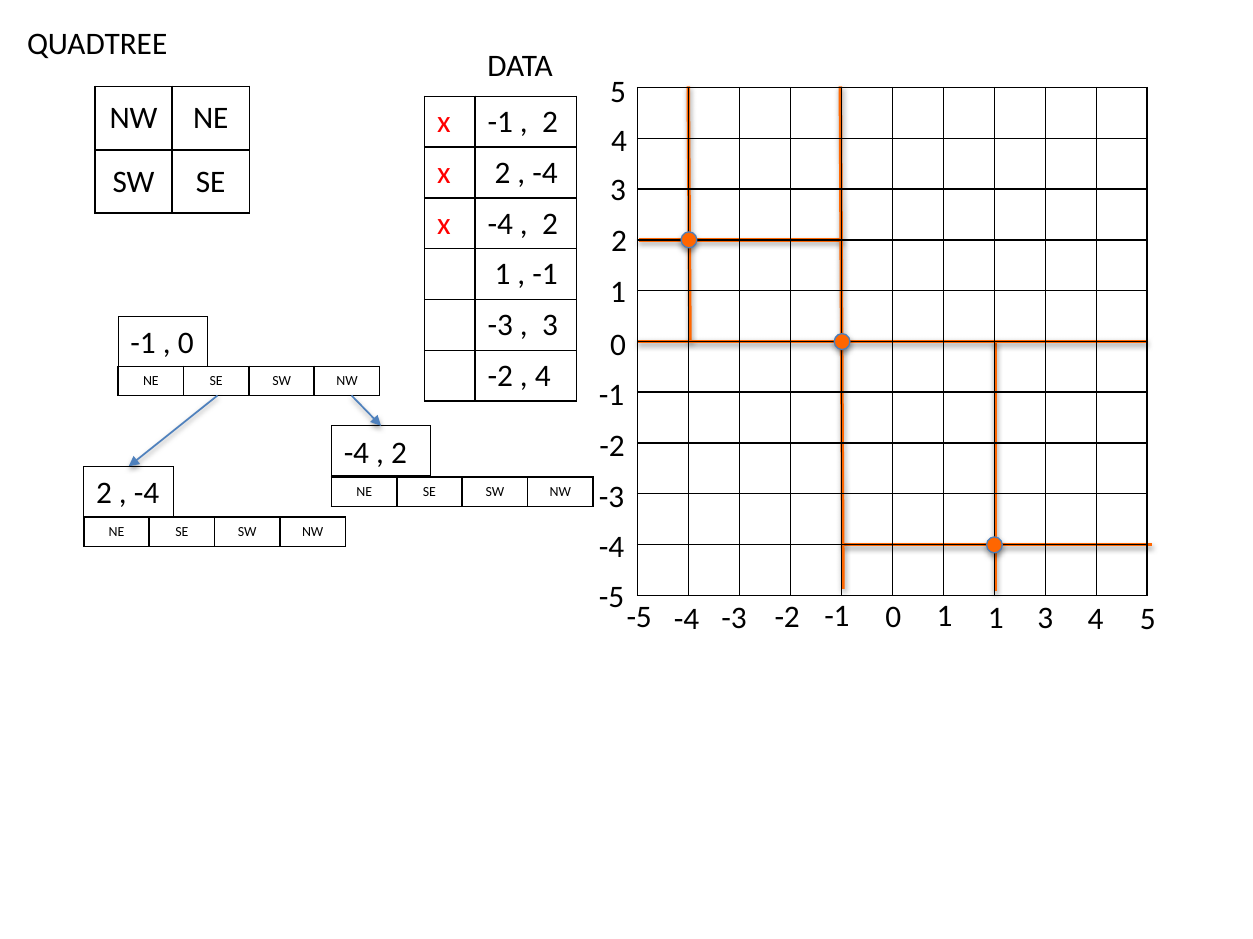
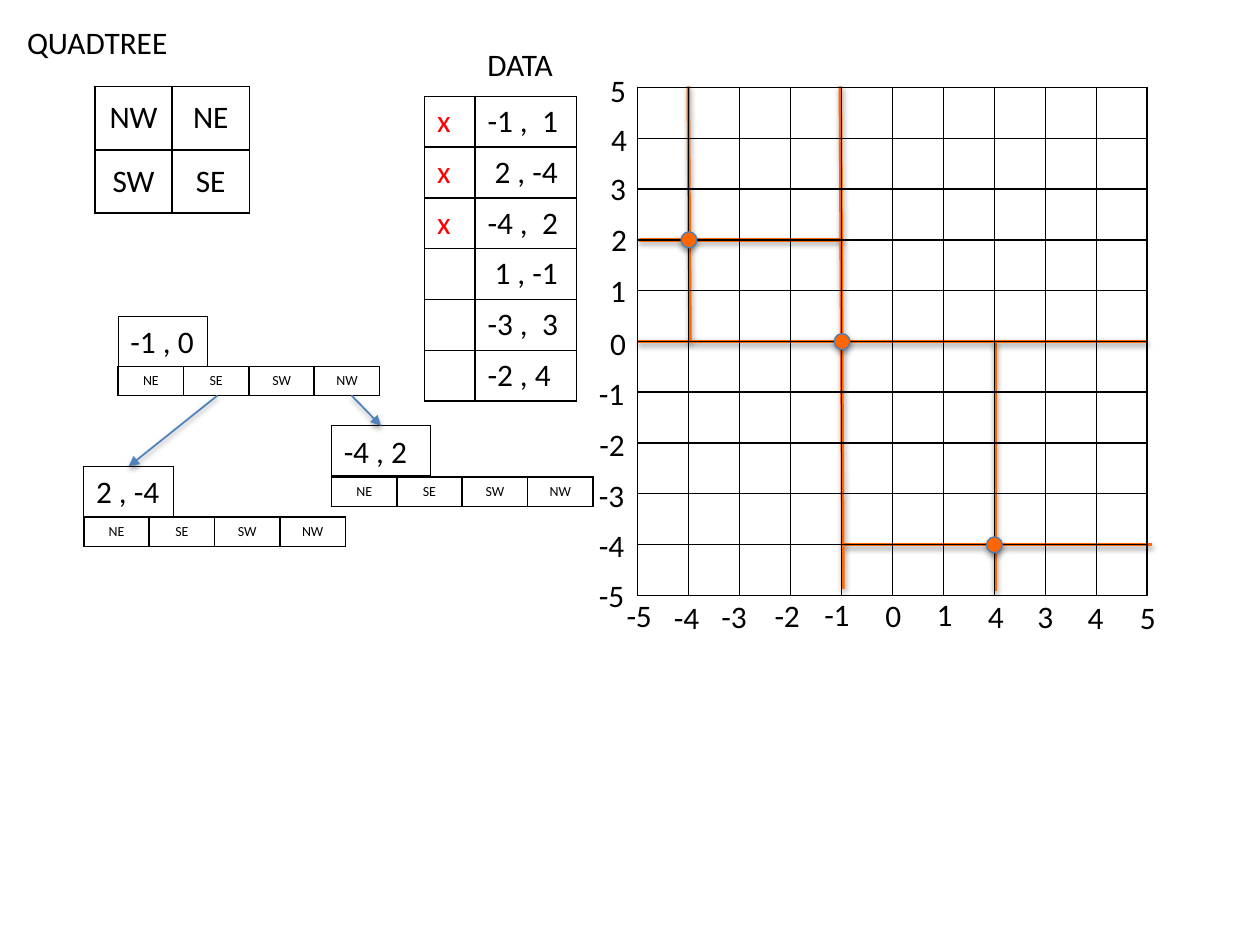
2 at (550, 122): 2 -> 1
1 1: 1 -> 4
